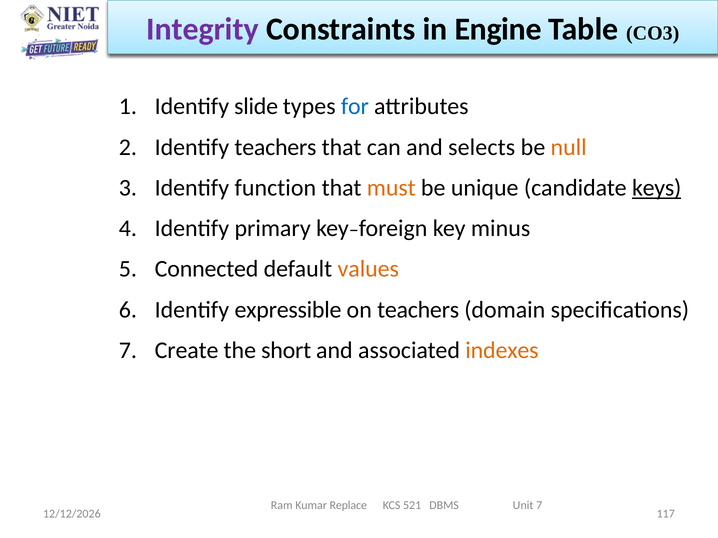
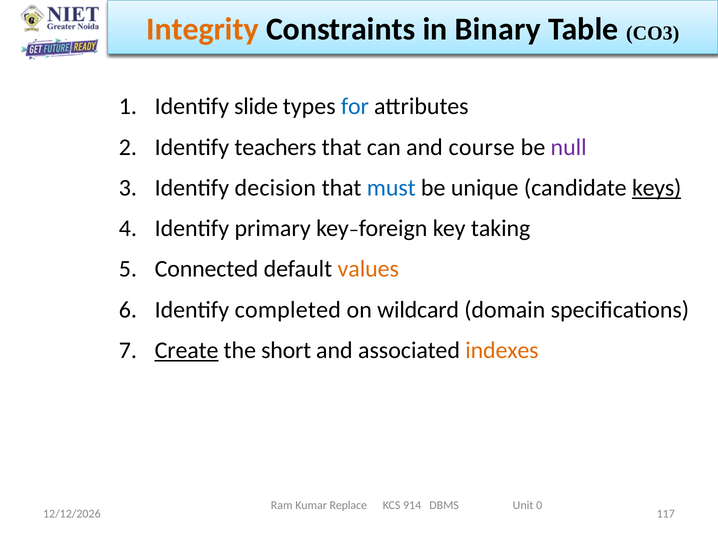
Integrity colour: purple -> orange
Engine: Engine -> Binary
selects: selects -> course
null colour: orange -> purple
function: function -> decision
must colour: orange -> blue
minus: minus -> taking
expressible: expressible -> completed
on teachers: teachers -> wildcard
Create underline: none -> present
521: 521 -> 914
Unit 7: 7 -> 0
